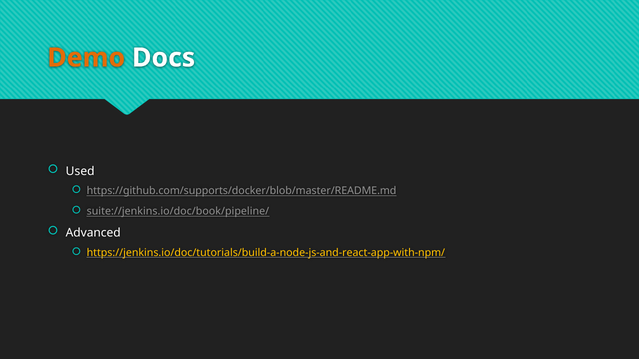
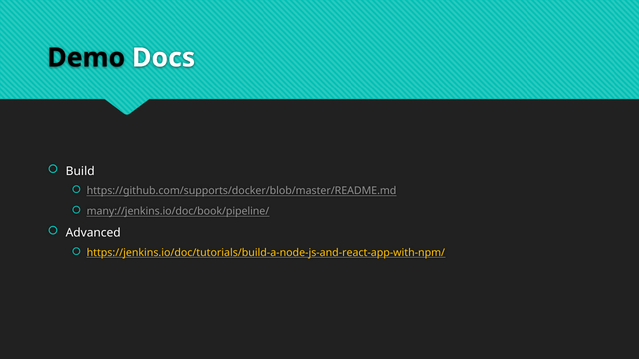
Demo colour: orange -> black
Used: Used -> Build
suite://jenkins.io/doc/book/pipeline/: suite://jenkins.io/doc/book/pipeline/ -> many://jenkins.io/doc/book/pipeline/
